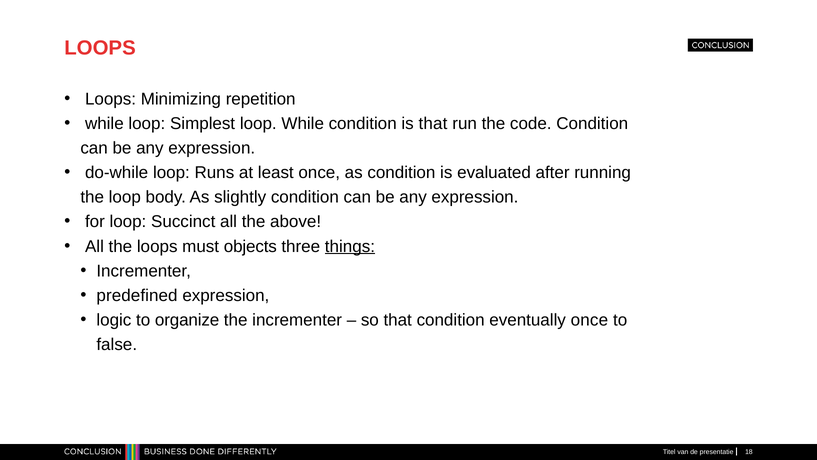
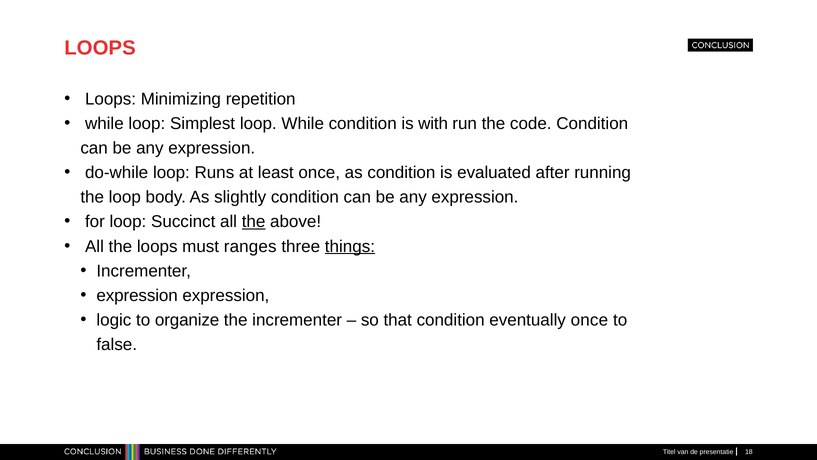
is that: that -> with
the at (254, 222) underline: none -> present
objects: objects -> ranges
predefined at (137, 295): predefined -> expression
